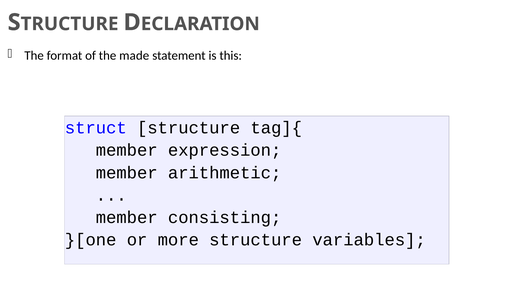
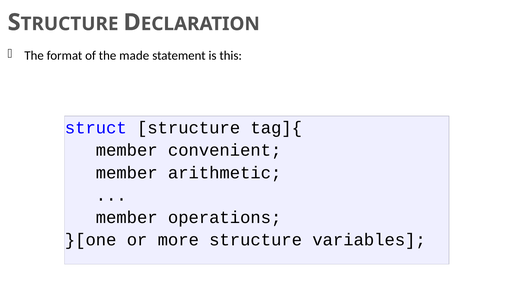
expression: expression -> convenient
consisting: consisting -> operations
